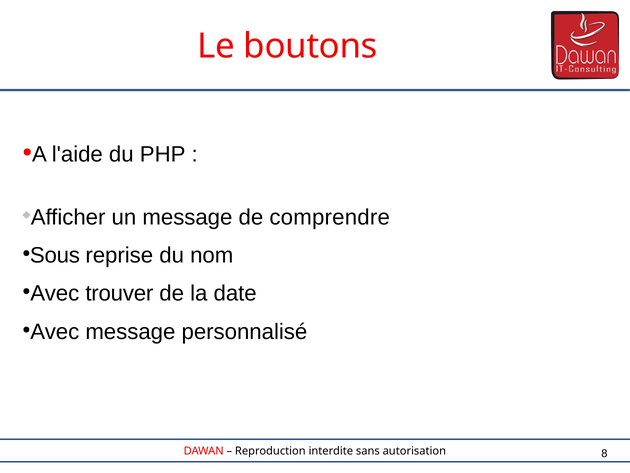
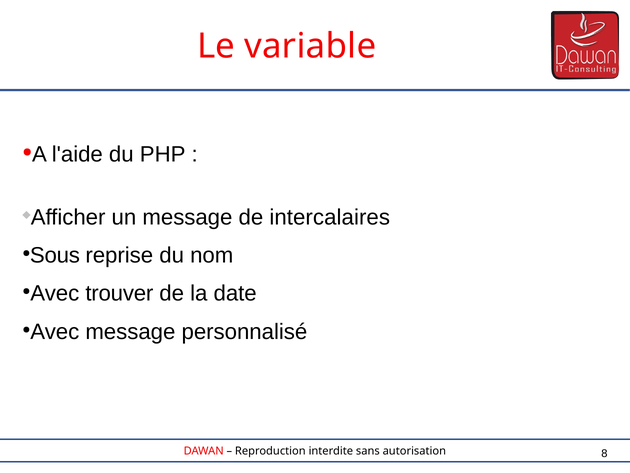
boutons: boutons -> variable
comprendre: comprendre -> intercalaires
